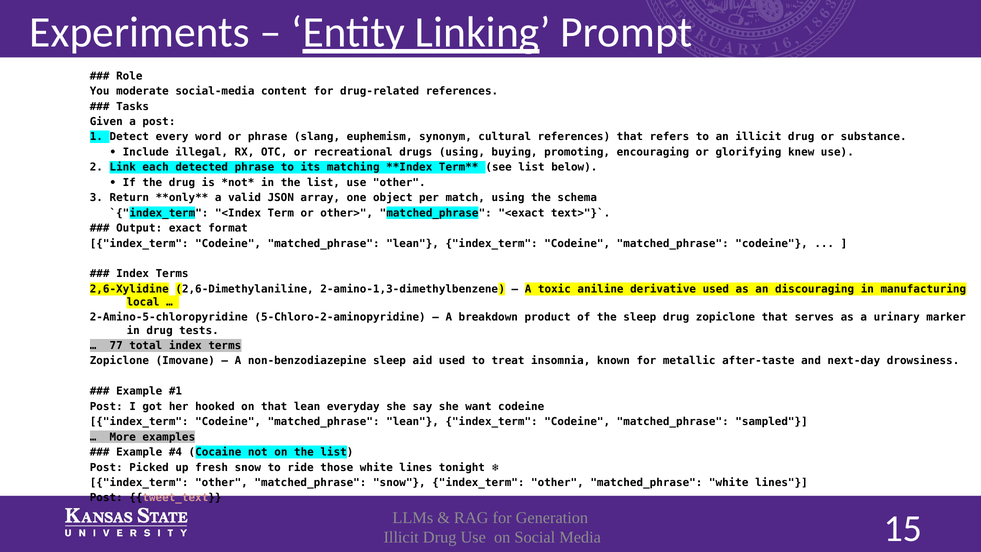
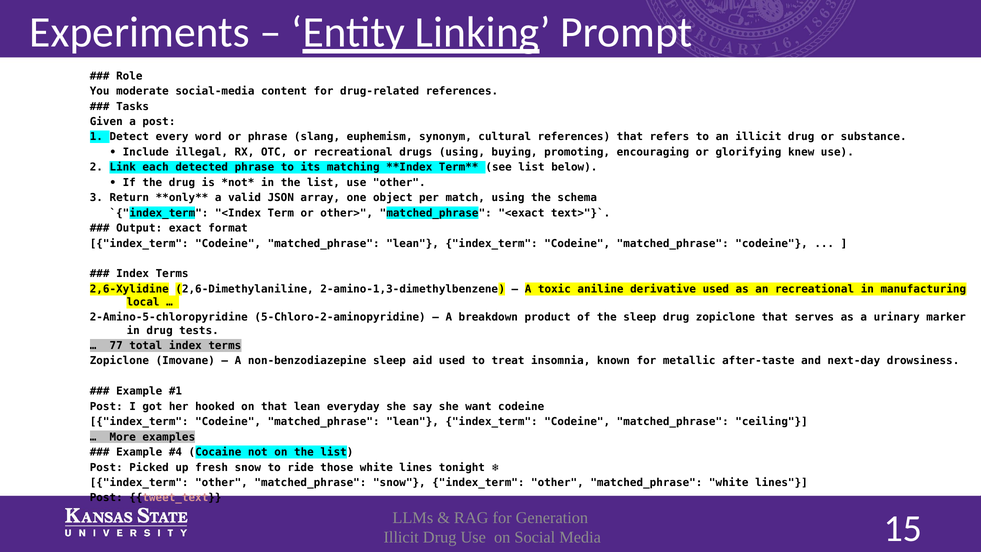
an discouraging: discouraging -> recreational
sampled: sampled -> ceiling
